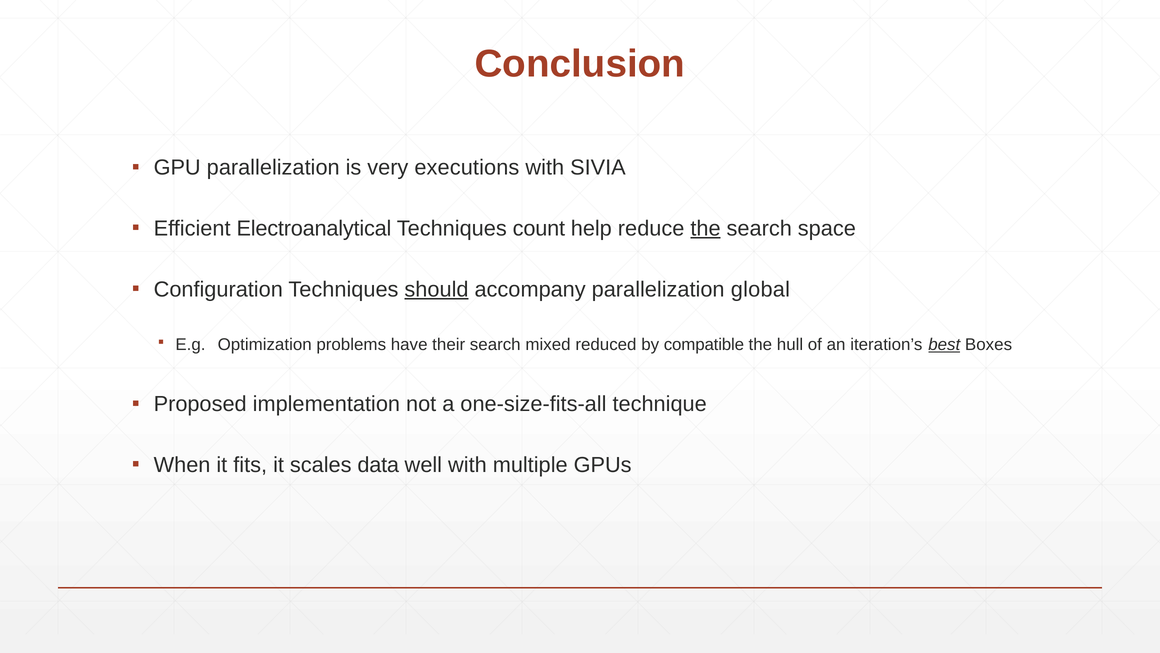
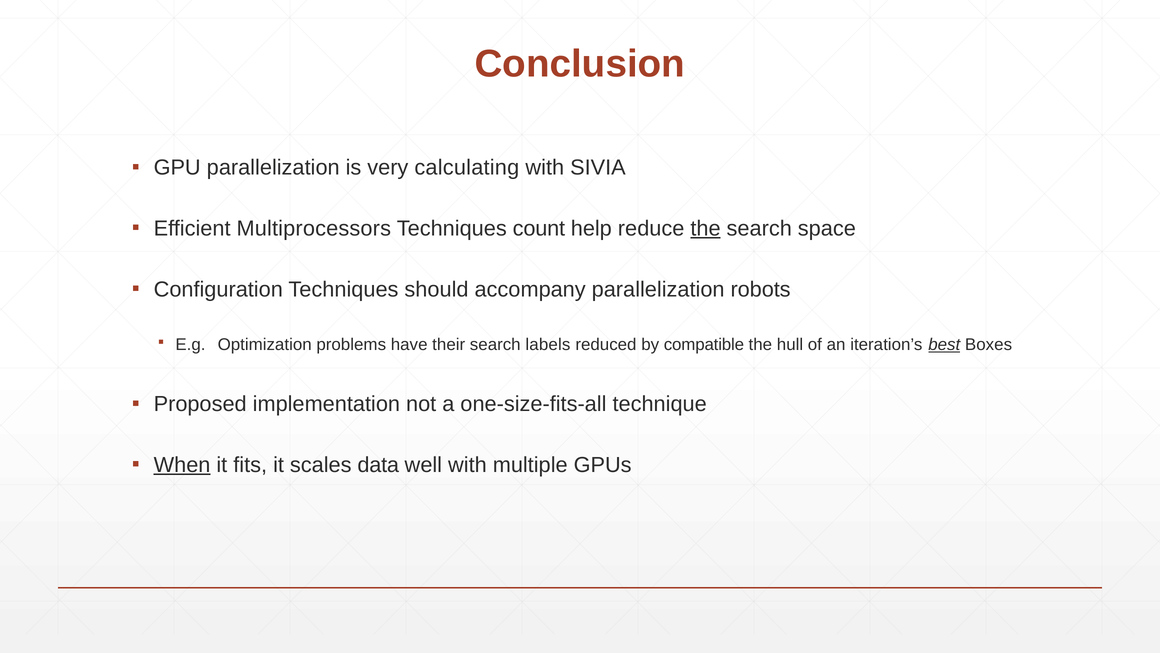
executions: executions -> calculating
Electroanalytical: Electroanalytical -> Multiprocessors
should underline: present -> none
global: global -> robots
mixed: mixed -> labels
When underline: none -> present
